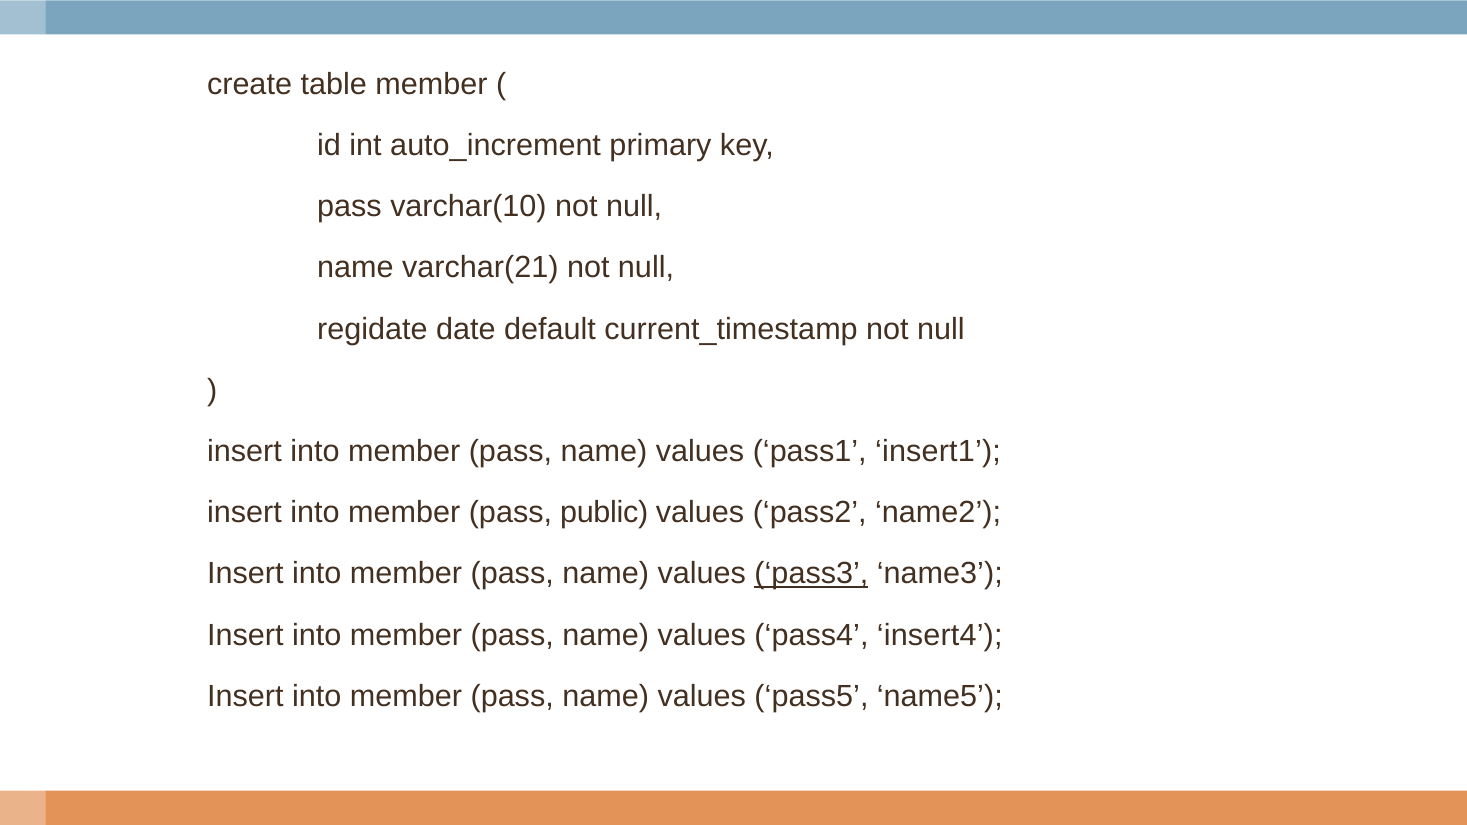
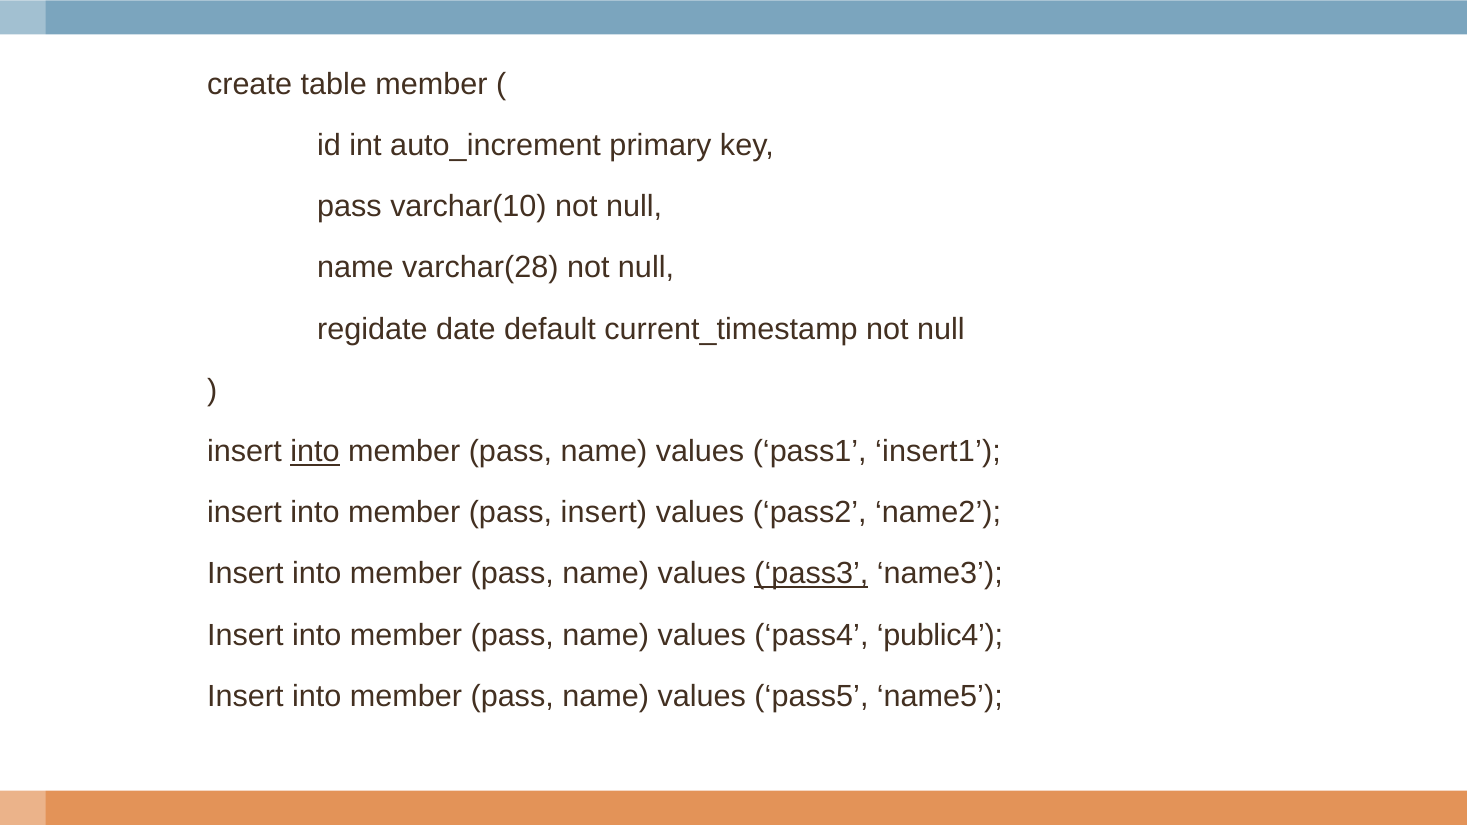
varchar(21: varchar(21 -> varchar(28
into at (315, 452) underline: none -> present
pass public: public -> insert
insert4: insert4 -> public4
